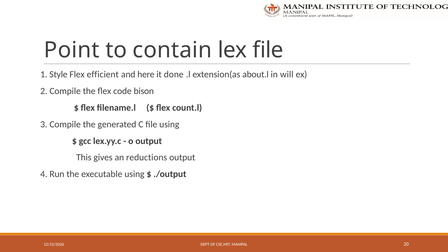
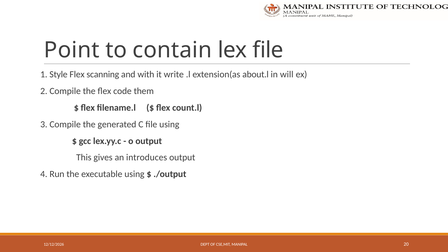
efficient: efficient -> scanning
here: here -> with
done: done -> write
bison: bison -> them
reductions: reductions -> introduces
